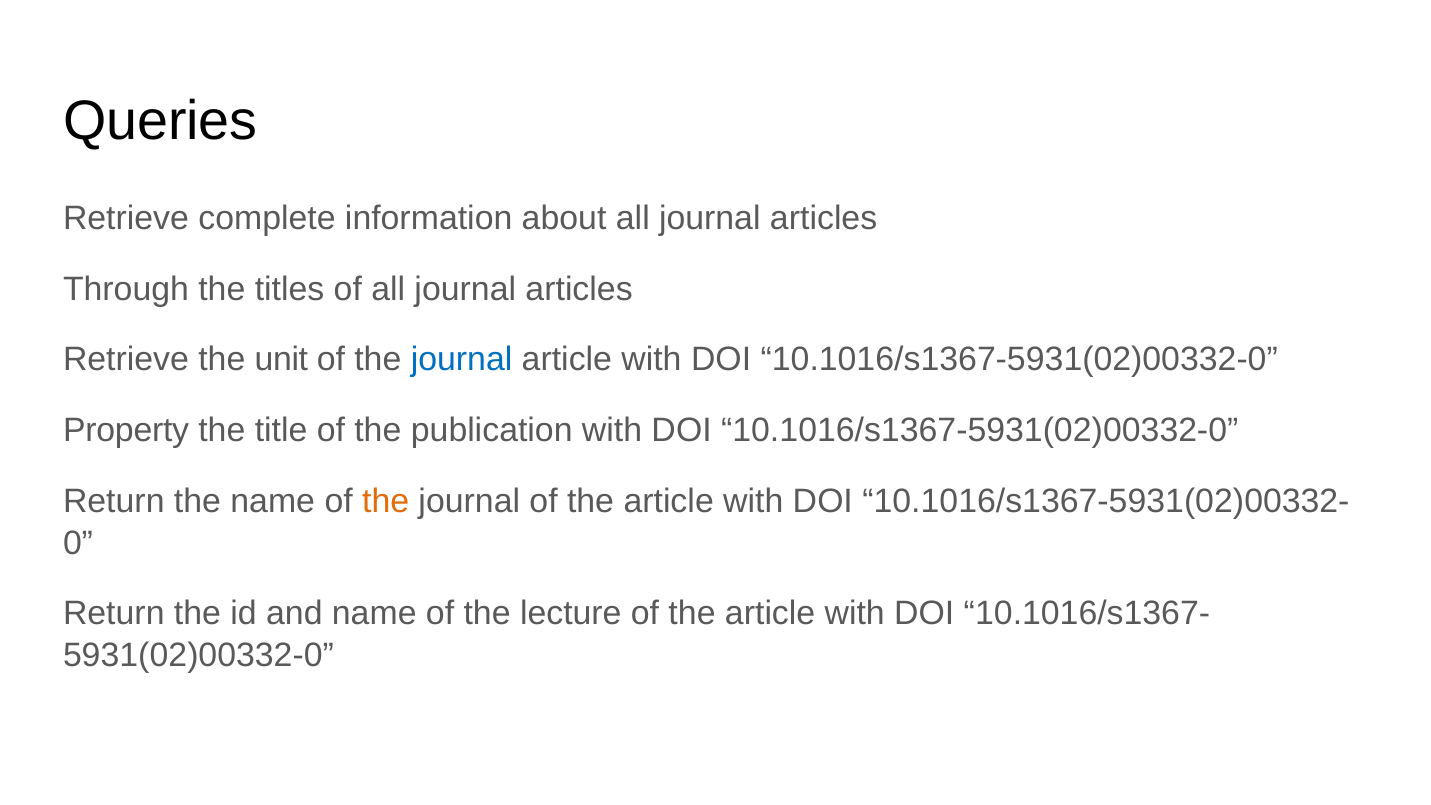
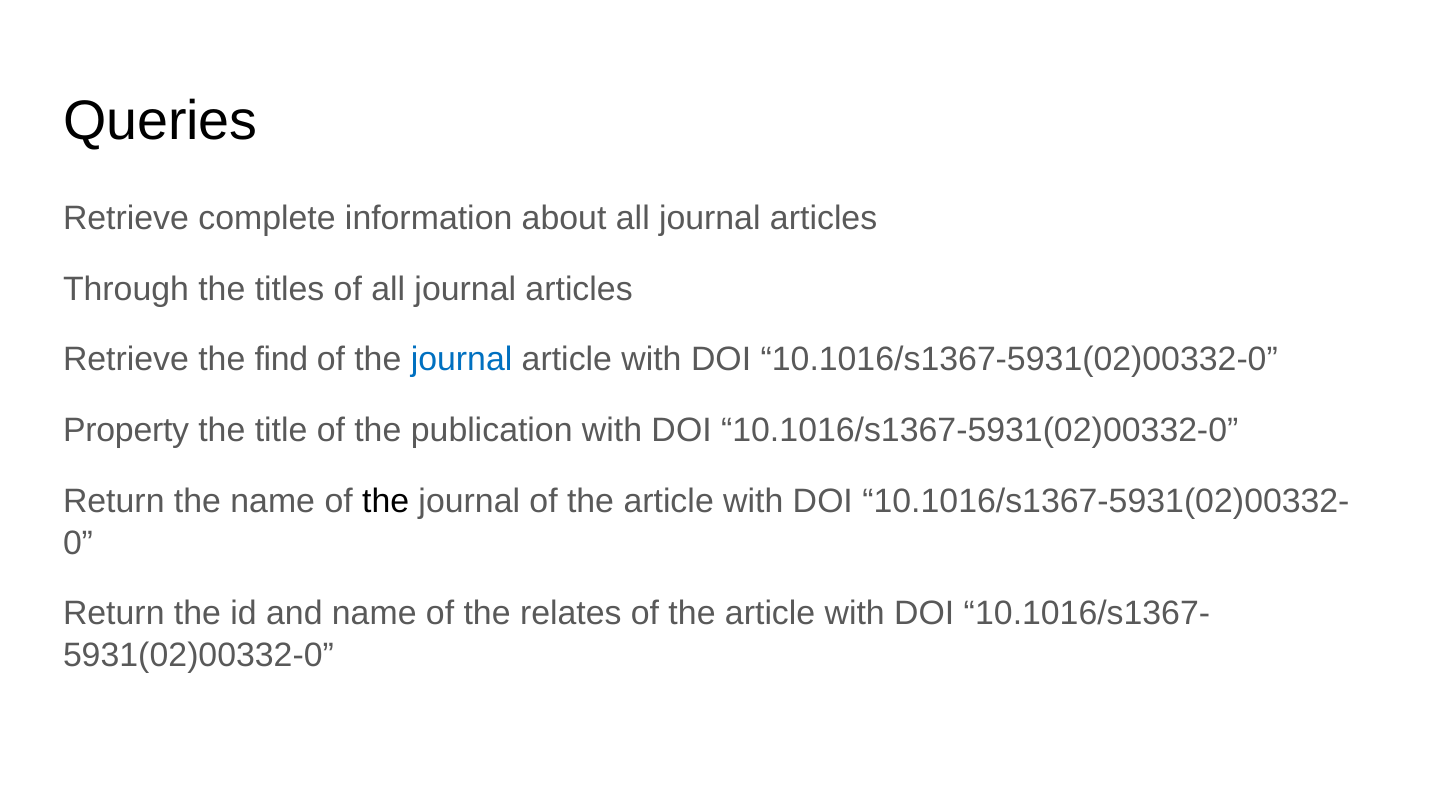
unit: unit -> find
the at (386, 501) colour: orange -> black
lecture: lecture -> relates
